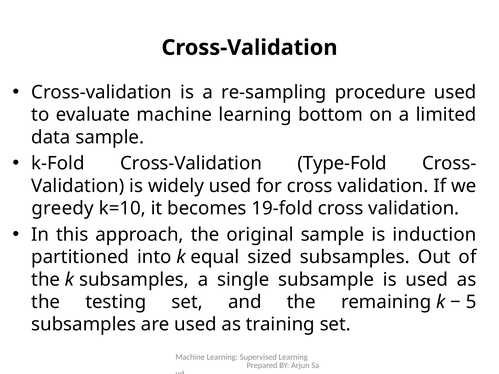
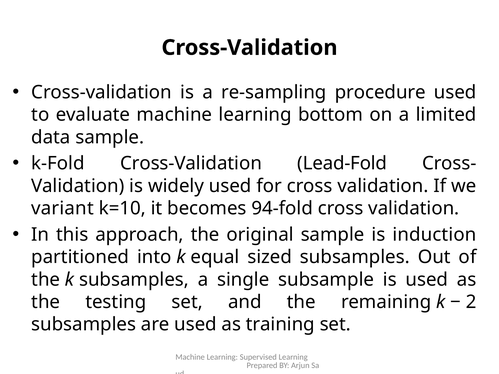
Type-Fold: Type-Fold -> Lead-Fold
greedy: greedy -> variant
19-fold: 19-fold -> 94-fold
5: 5 -> 2
